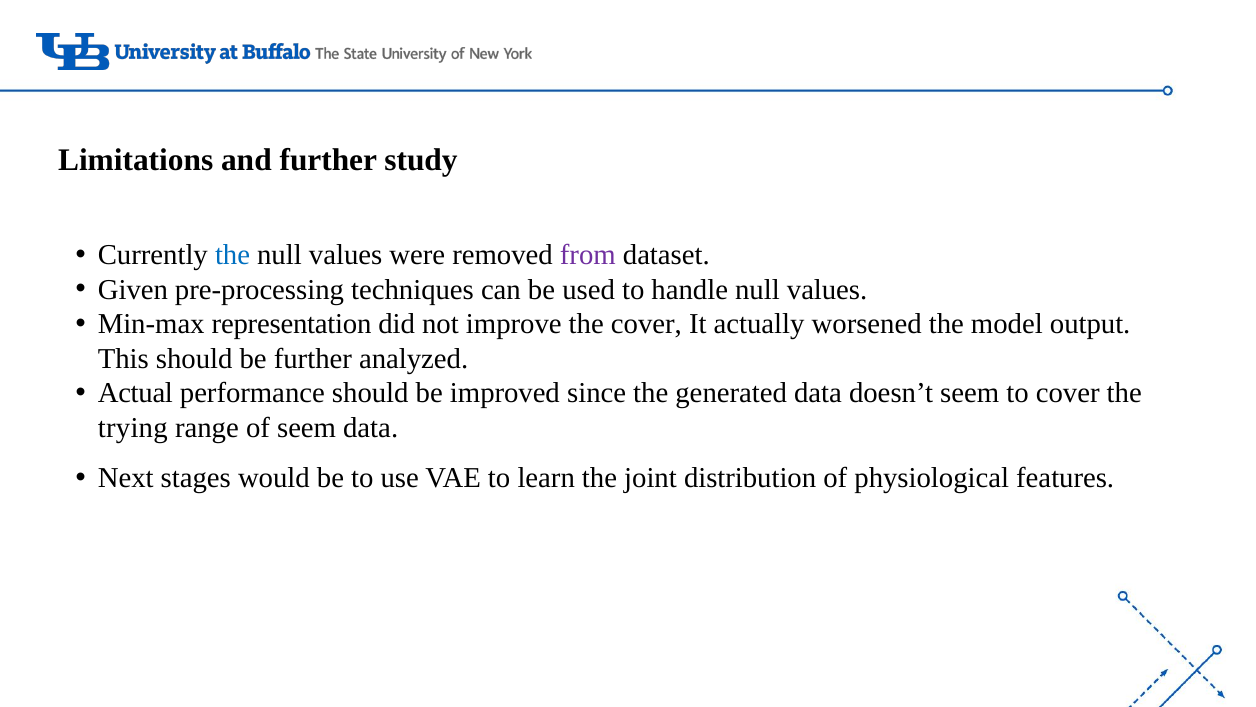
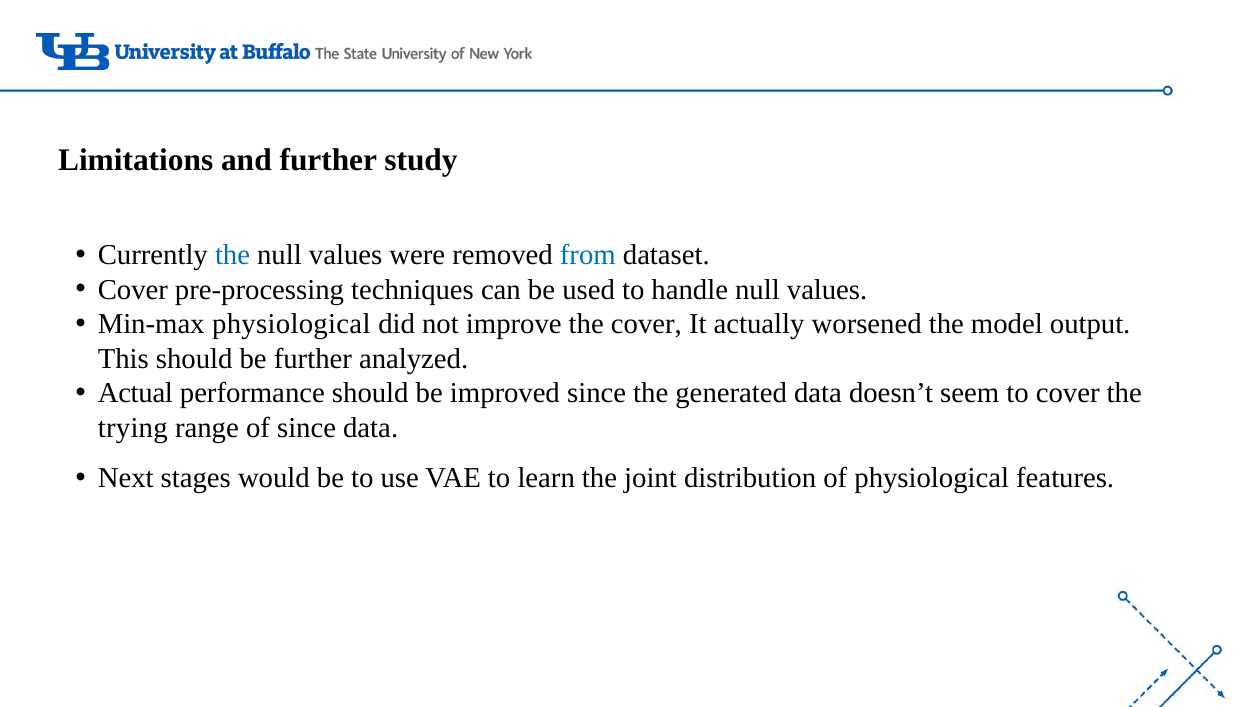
from colour: purple -> blue
Given at (133, 290): Given -> Cover
Min-max representation: representation -> physiological
of seem: seem -> since
